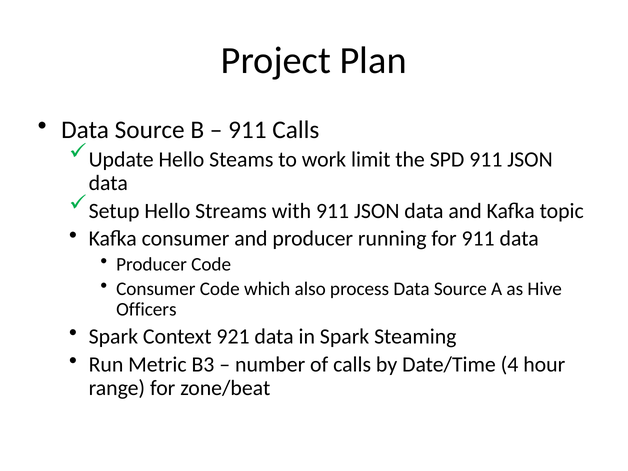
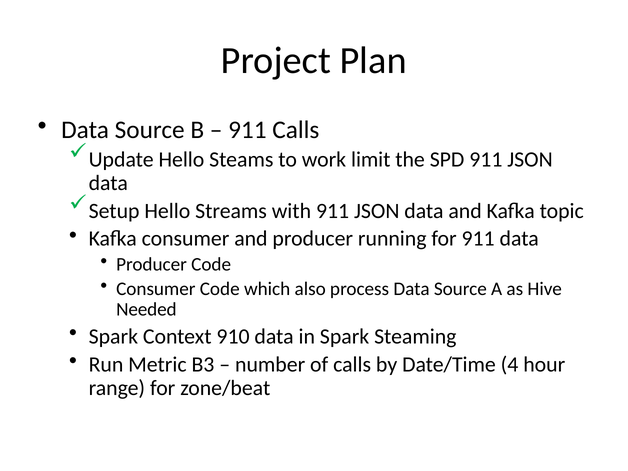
Officers: Officers -> Needed
921: 921 -> 910
